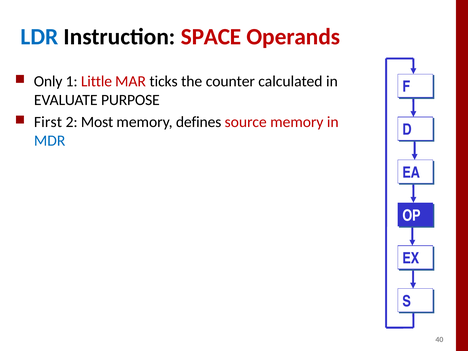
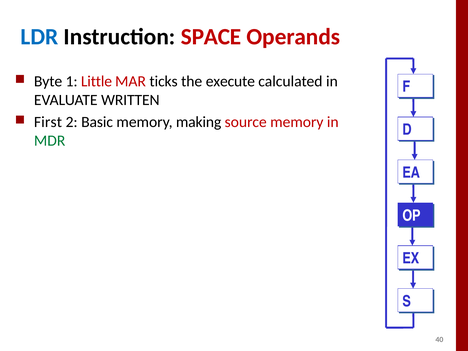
Only: Only -> Byte
counter: counter -> execute
PURPOSE: PURPOSE -> WRITTEN
Most: Most -> Basic
defines: defines -> making
MDR colour: blue -> green
